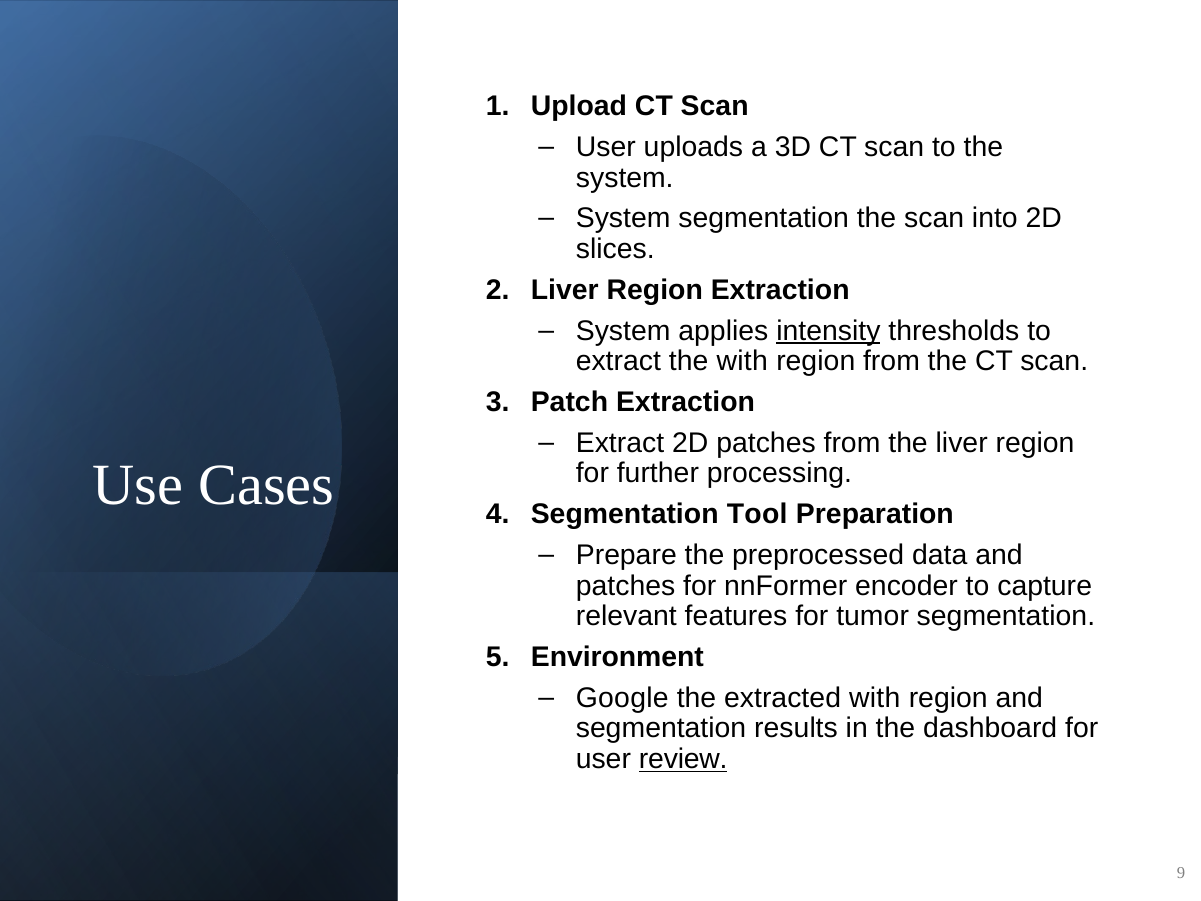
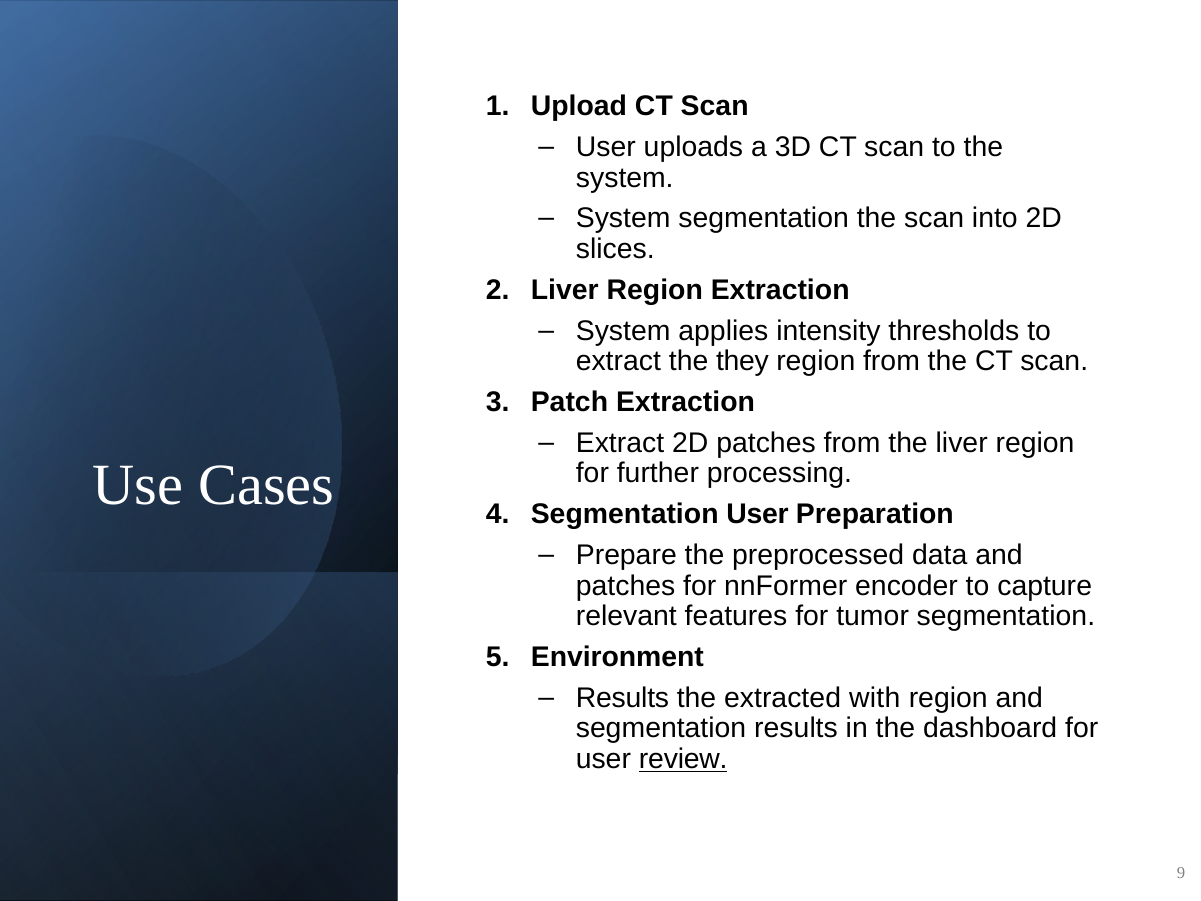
intensity underline: present -> none
the with: with -> they
Segmentation Tool: Tool -> User
Google at (622, 698): Google -> Results
